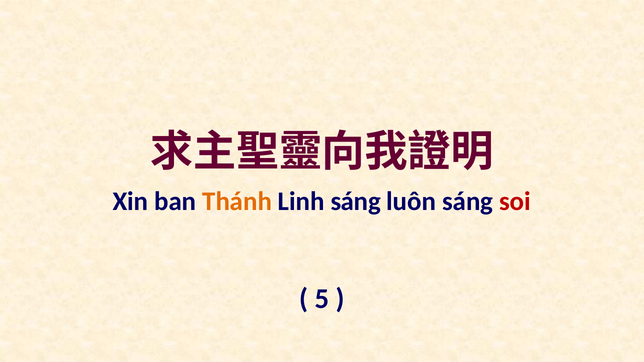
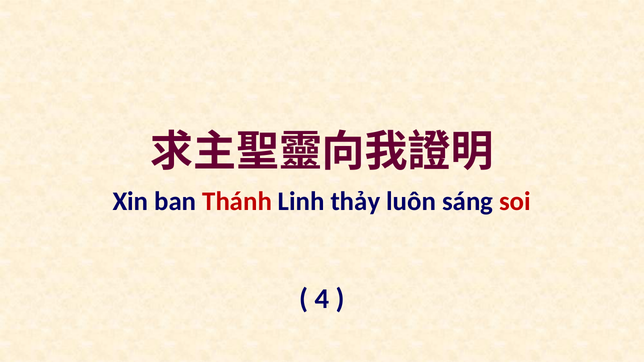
Thánh colour: orange -> red
Linh sáng: sáng -> thảy
5: 5 -> 4
